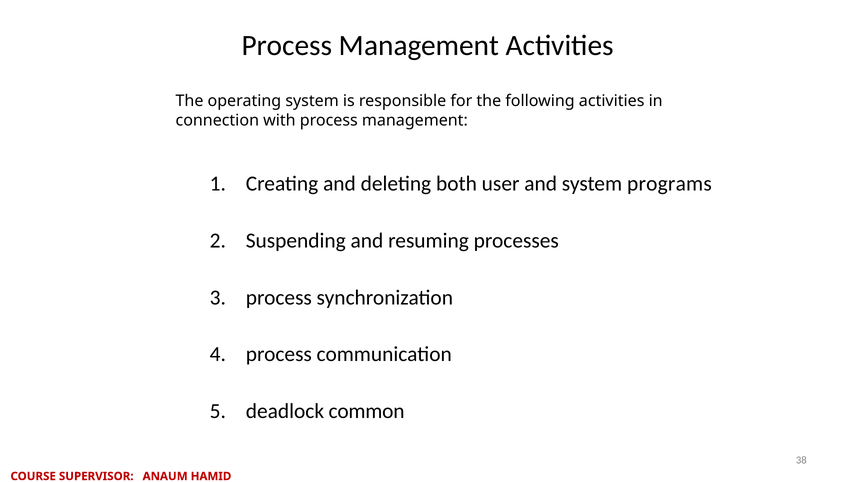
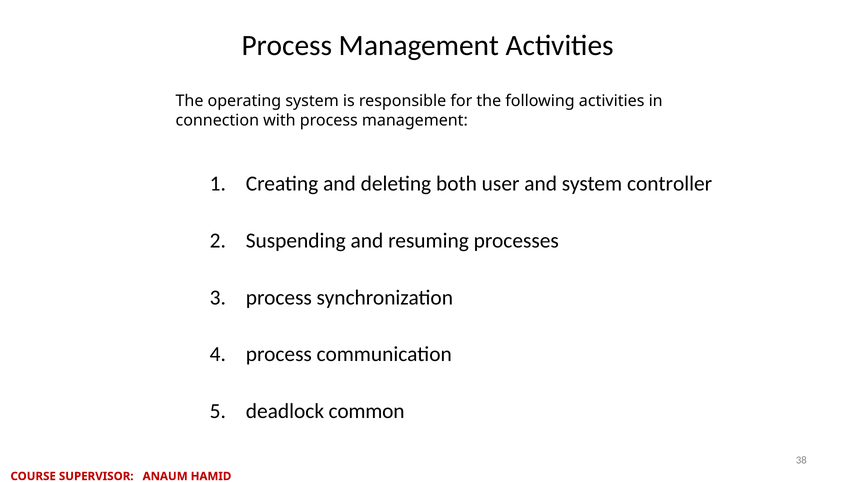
programs: programs -> controller
